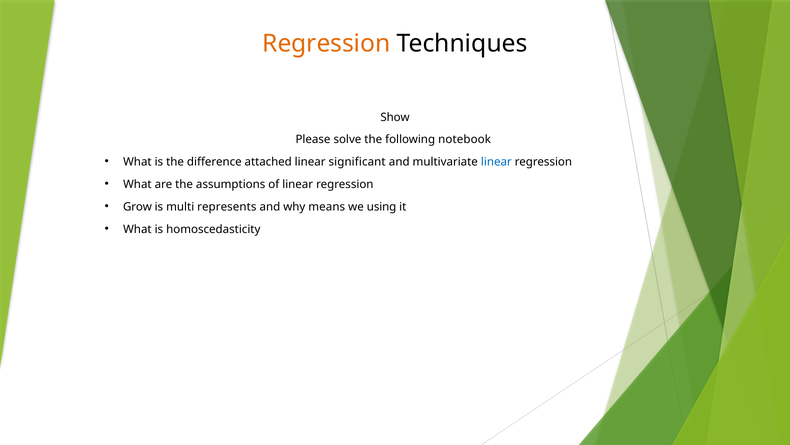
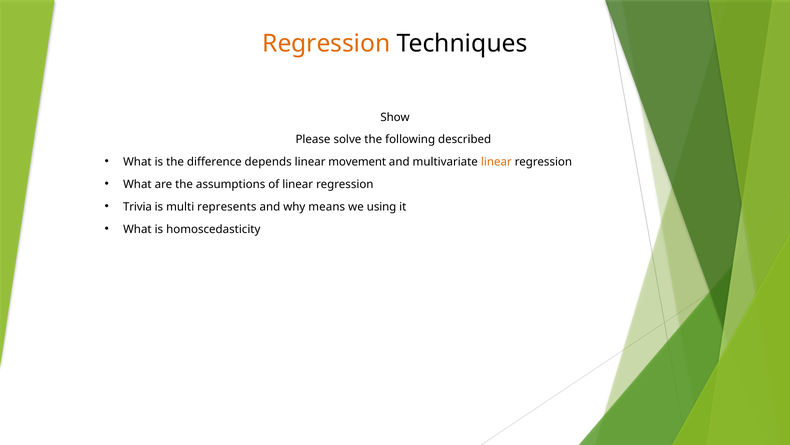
notebook: notebook -> described
attached: attached -> depends
significant: significant -> movement
linear at (496, 162) colour: blue -> orange
Grow: Grow -> Trivia
